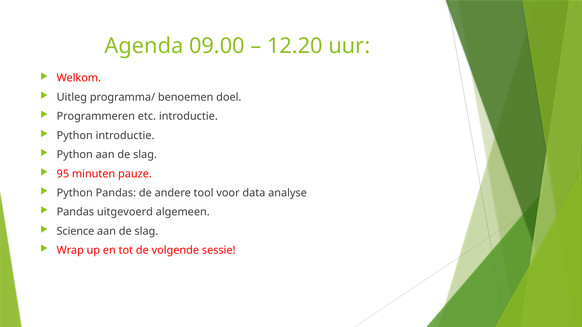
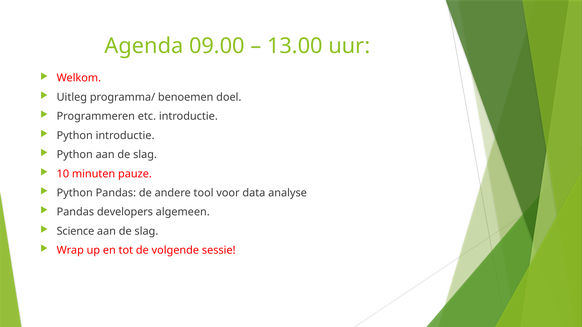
12.20: 12.20 -> 13.00
95: 95 -> 10
uitgevoerd: uitgevoerd -> developers
